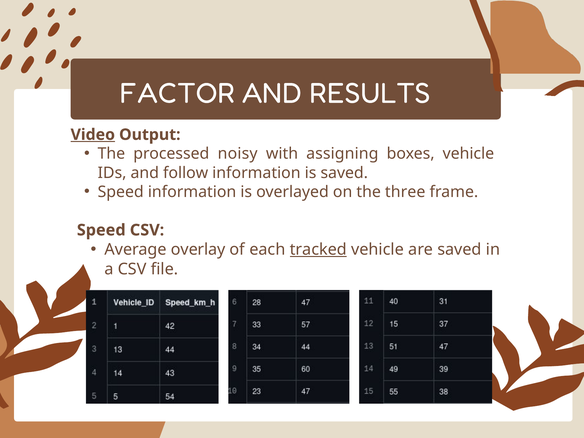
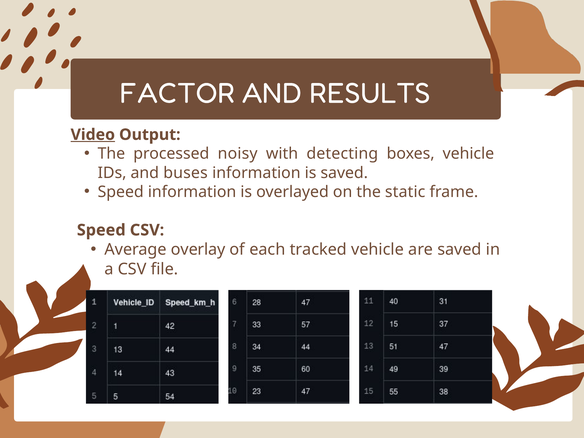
assigning: assigning -> detecting
follow: follow -> buses
three: three -> static
tracked underline: present -> none
